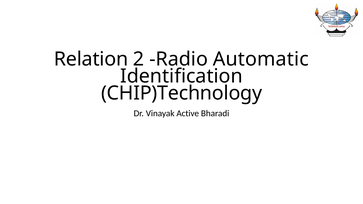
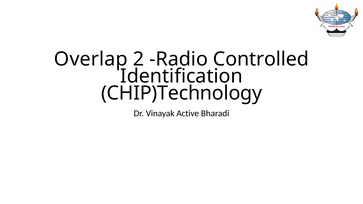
Relation: Relation -> Overlap
Automatic: Automatic -> Controlled
